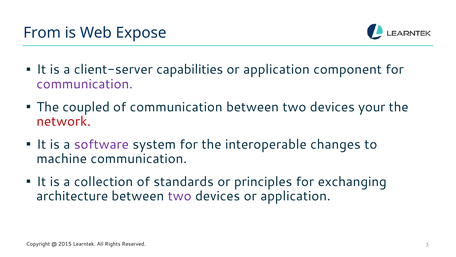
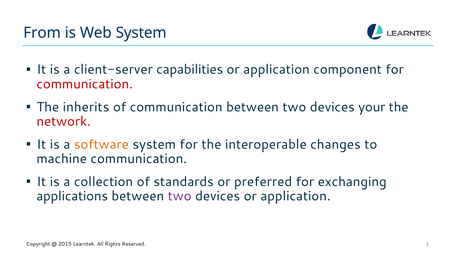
Web Expose: Expose -> System
communication at (85, 84) colour: purple -> red
coupled: coupled -> inherits
software colour: purple -> orange
principles: principles -> preferred
architecture: architecture -> applications
